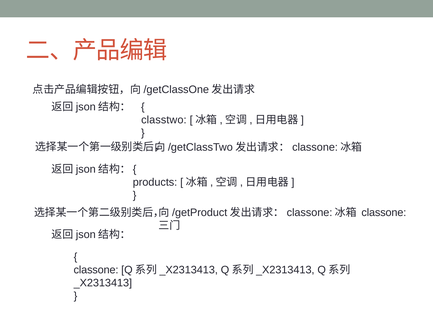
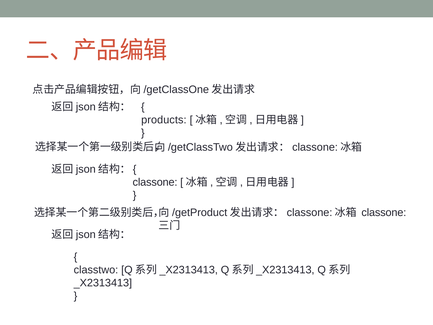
classtwo: classtwo -> products
products at (155, 182): products -> classone
classone at (96, 270): classone -> classtwo
